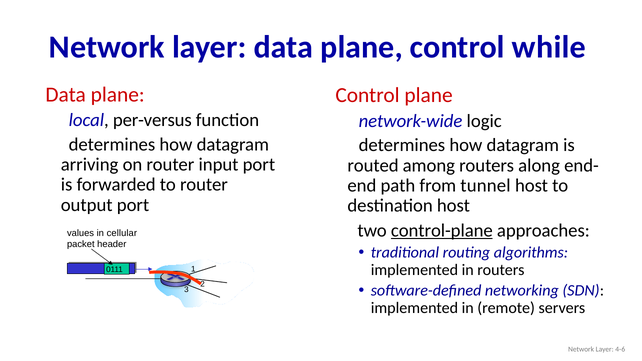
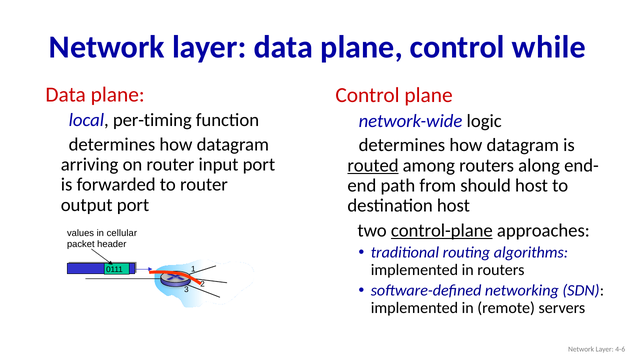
per-versus: per-versus -> per-timing
routed underline: none -> present
tunnel: tunnel -> should
